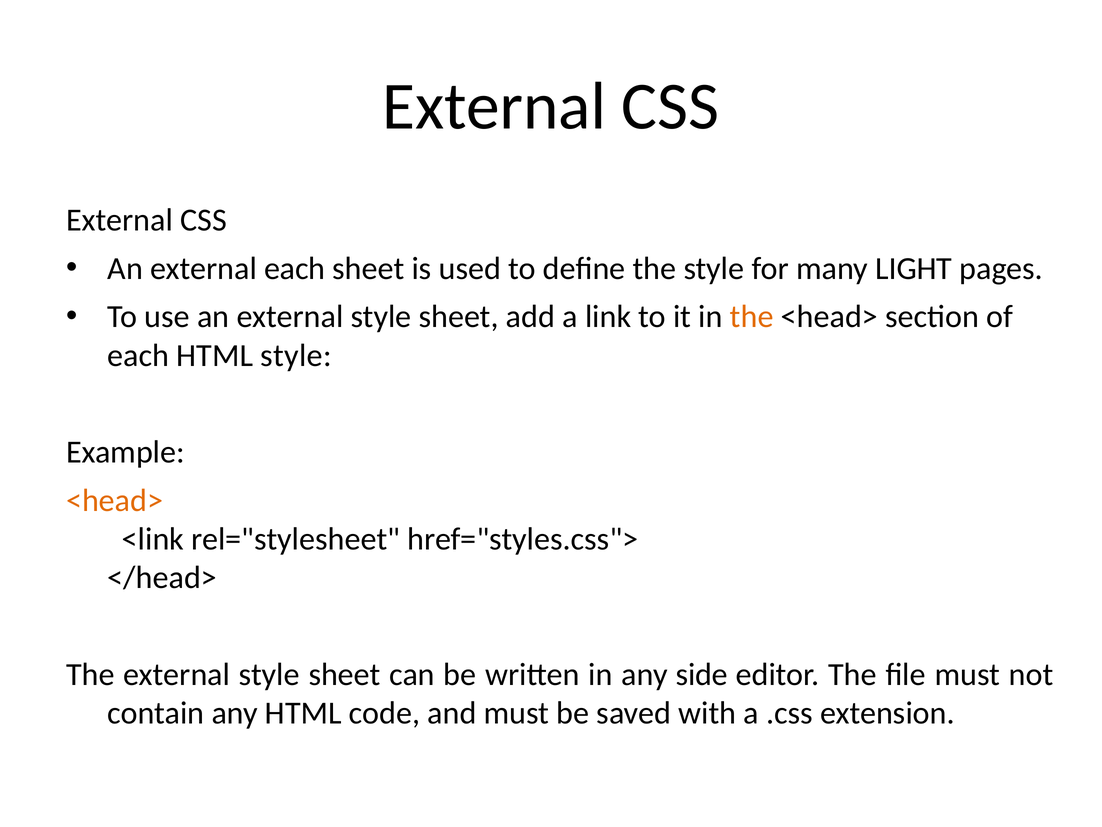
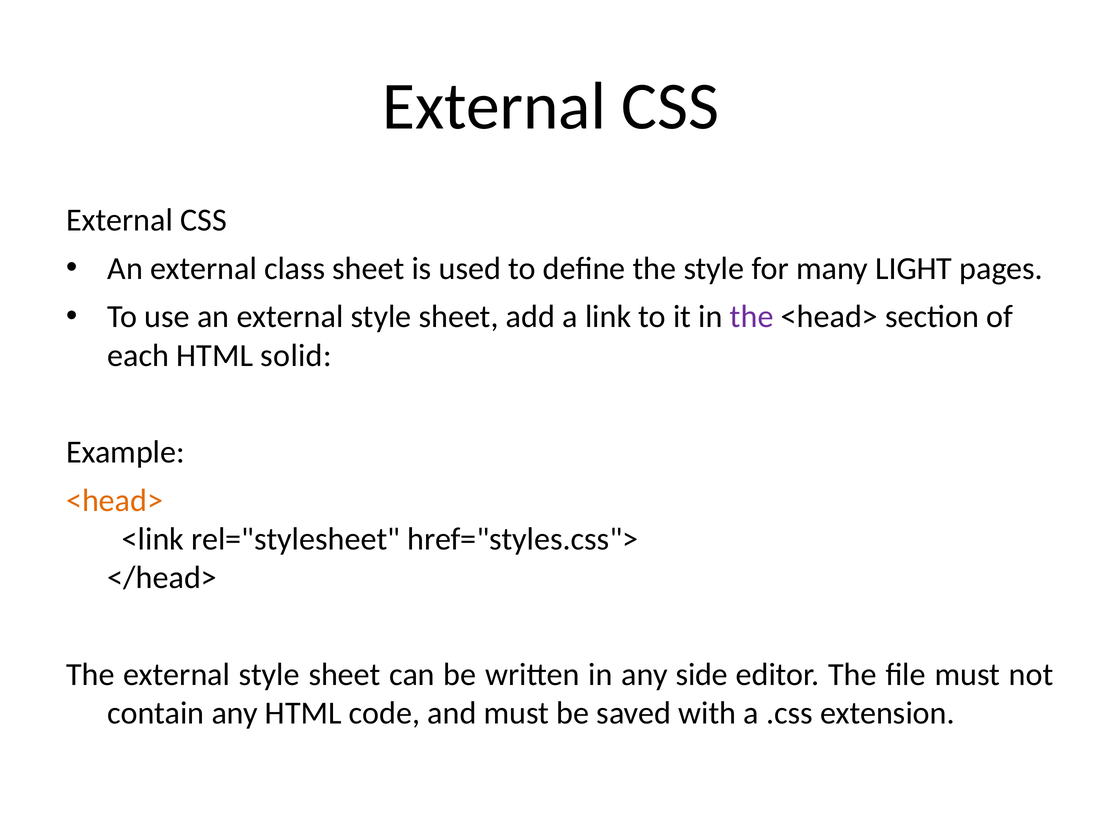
external each: each -> class
the at (752, 317) colour: orange -> purple
HTML style: style -> solid
